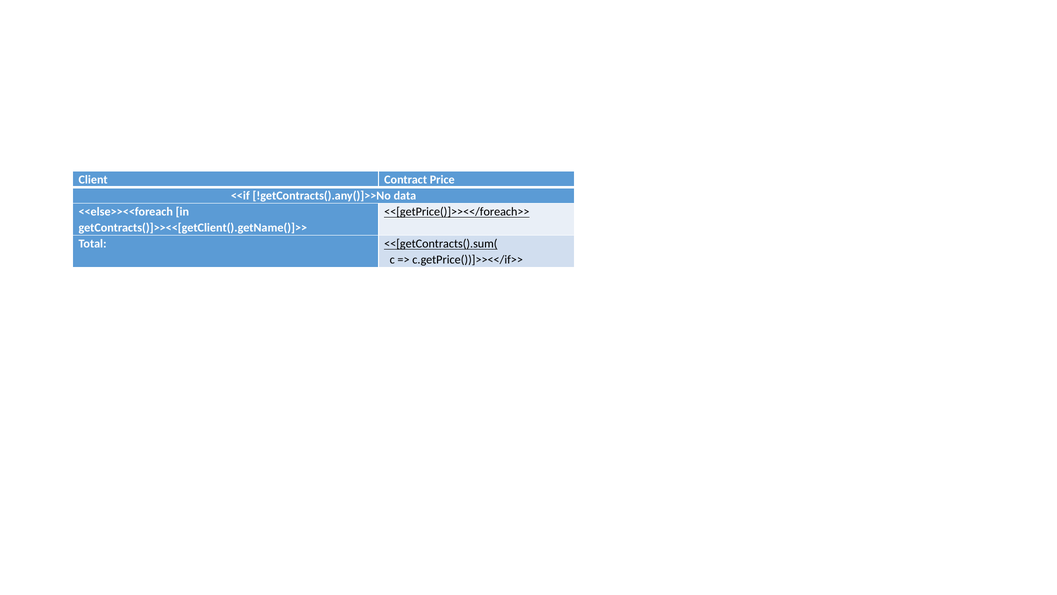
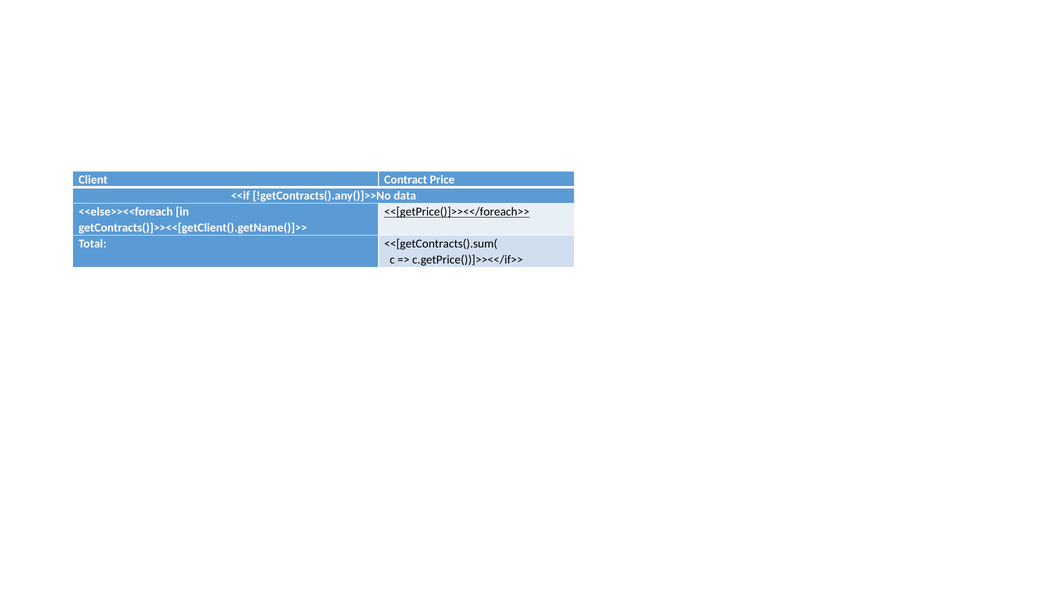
<<[getContracts().sum( underline: present -> none
